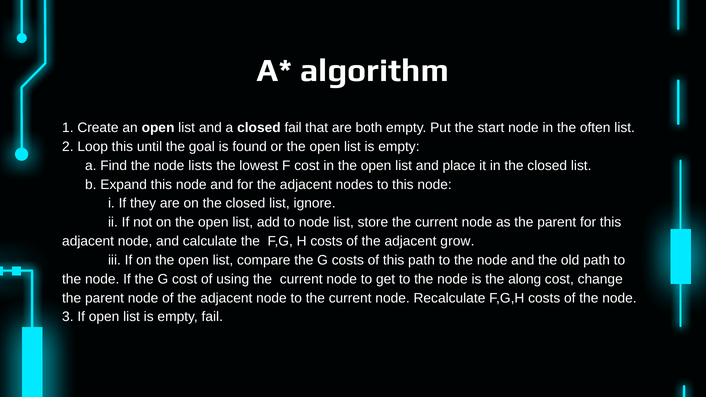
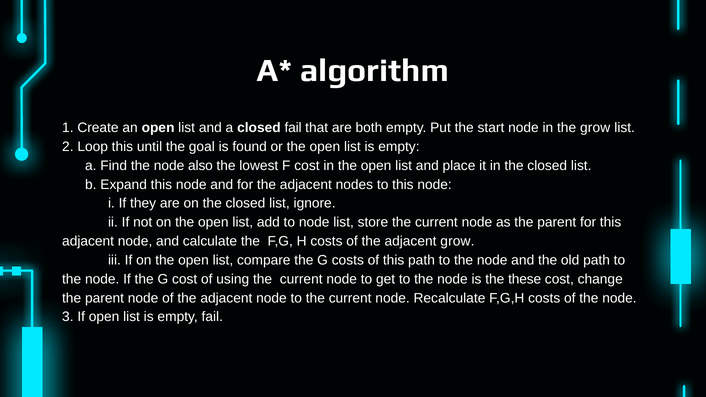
the often: often -> grow
lists: lists -> also
along: along -> these
